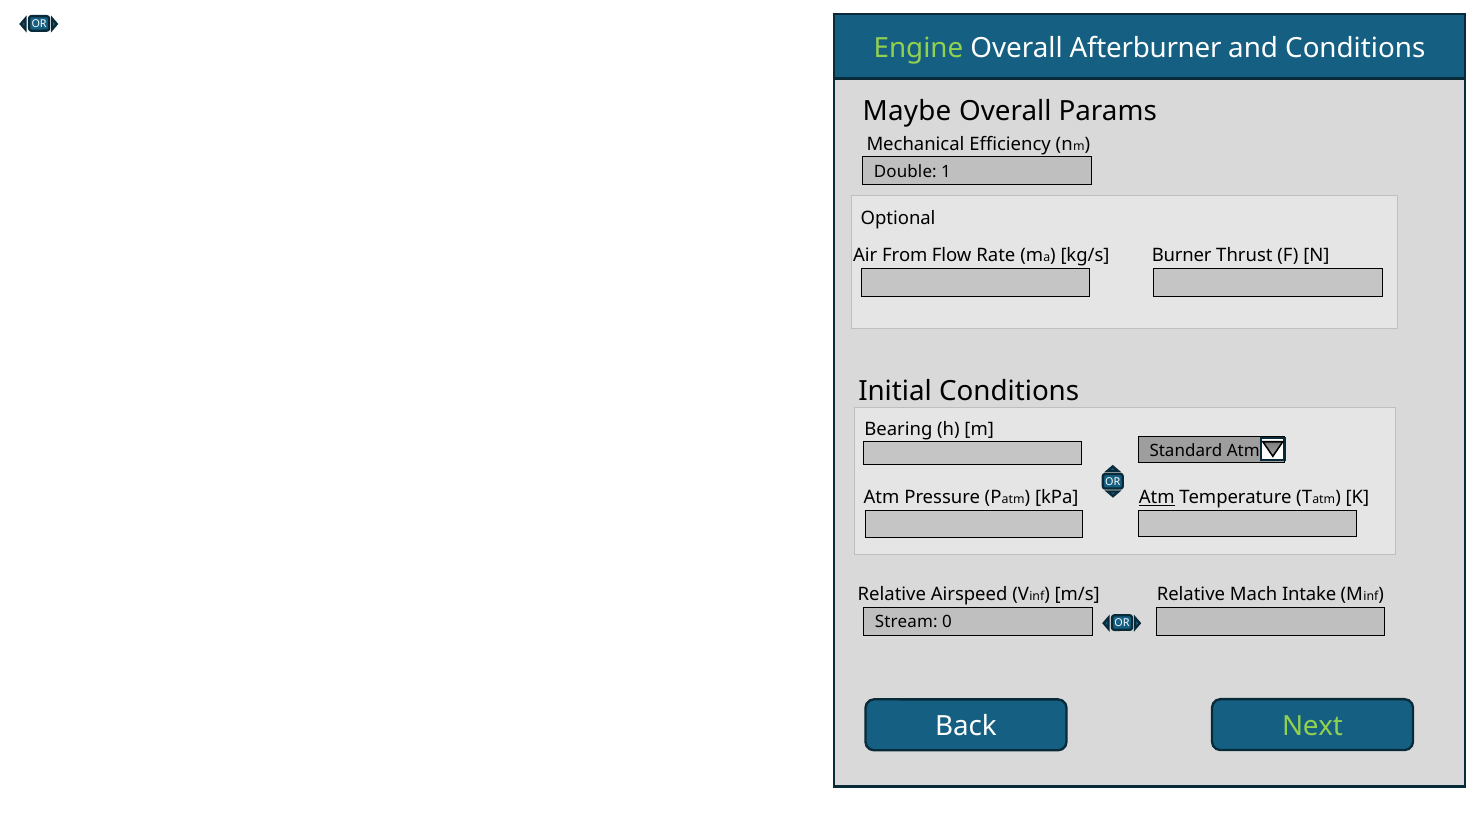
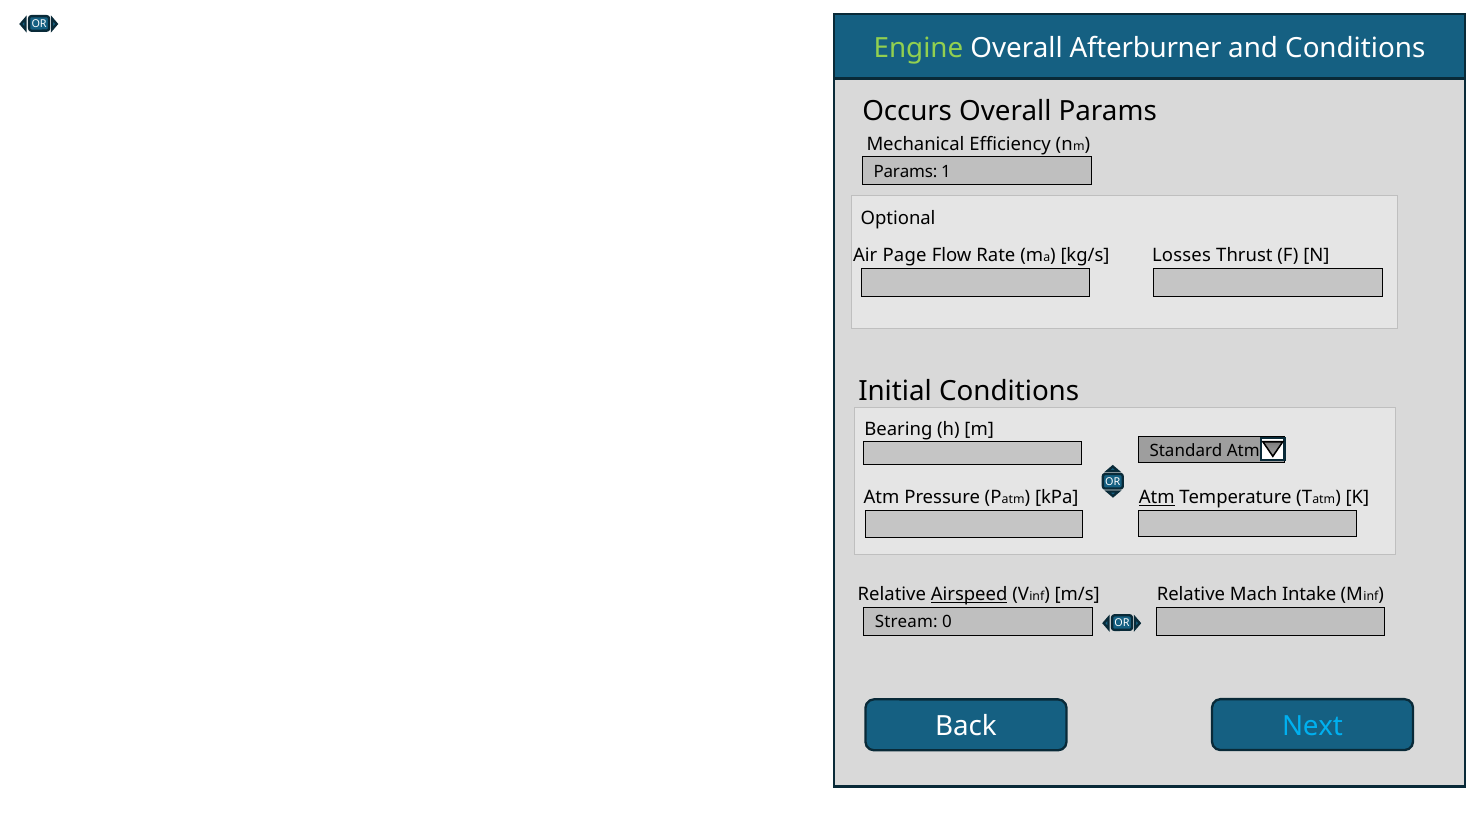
Maybe: Maybe -> Occurs
Double at (905, 172): Double -> Params
From: From -> Page
Burner: Burner -> Losses
Airspeed underline: none -> present
Next colour: light green -> light blue
